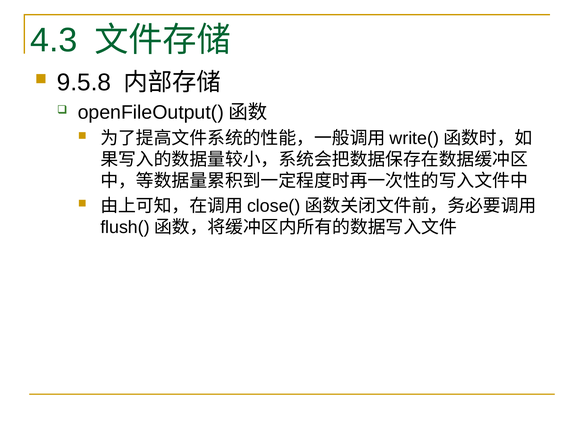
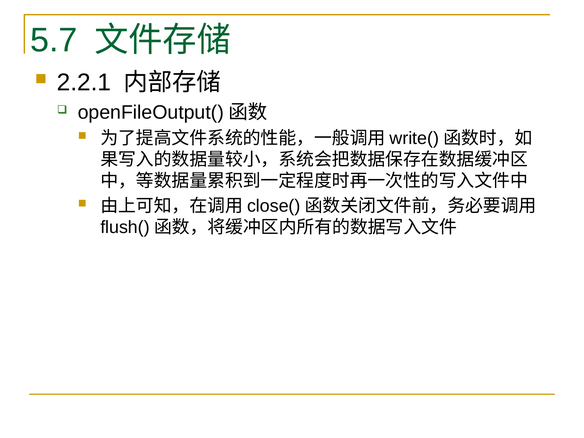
4.3: 4.3 -> 5.7
9.5.8: 9.5.8 -> 2.2.1
